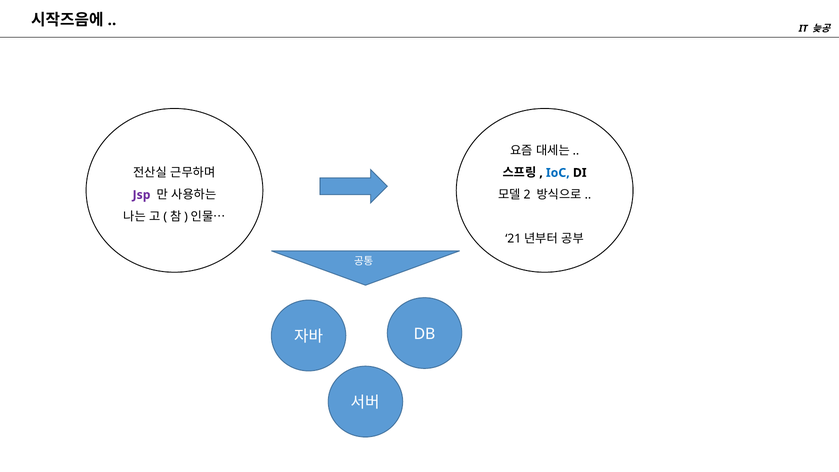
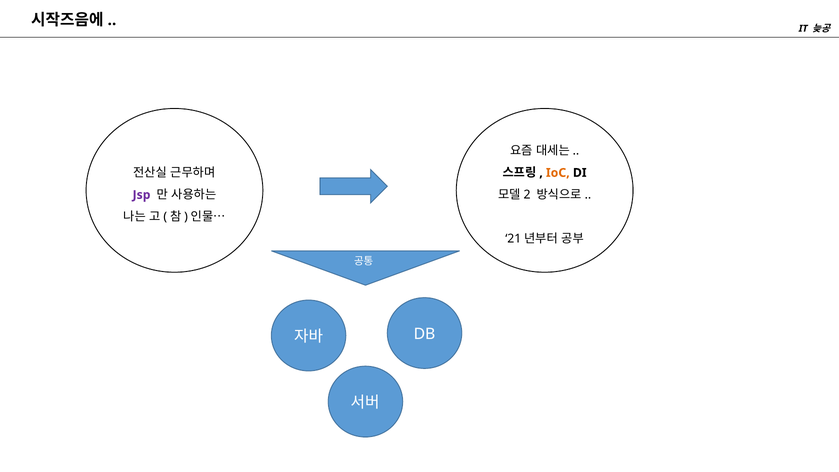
IoC colour: blue -> orange
